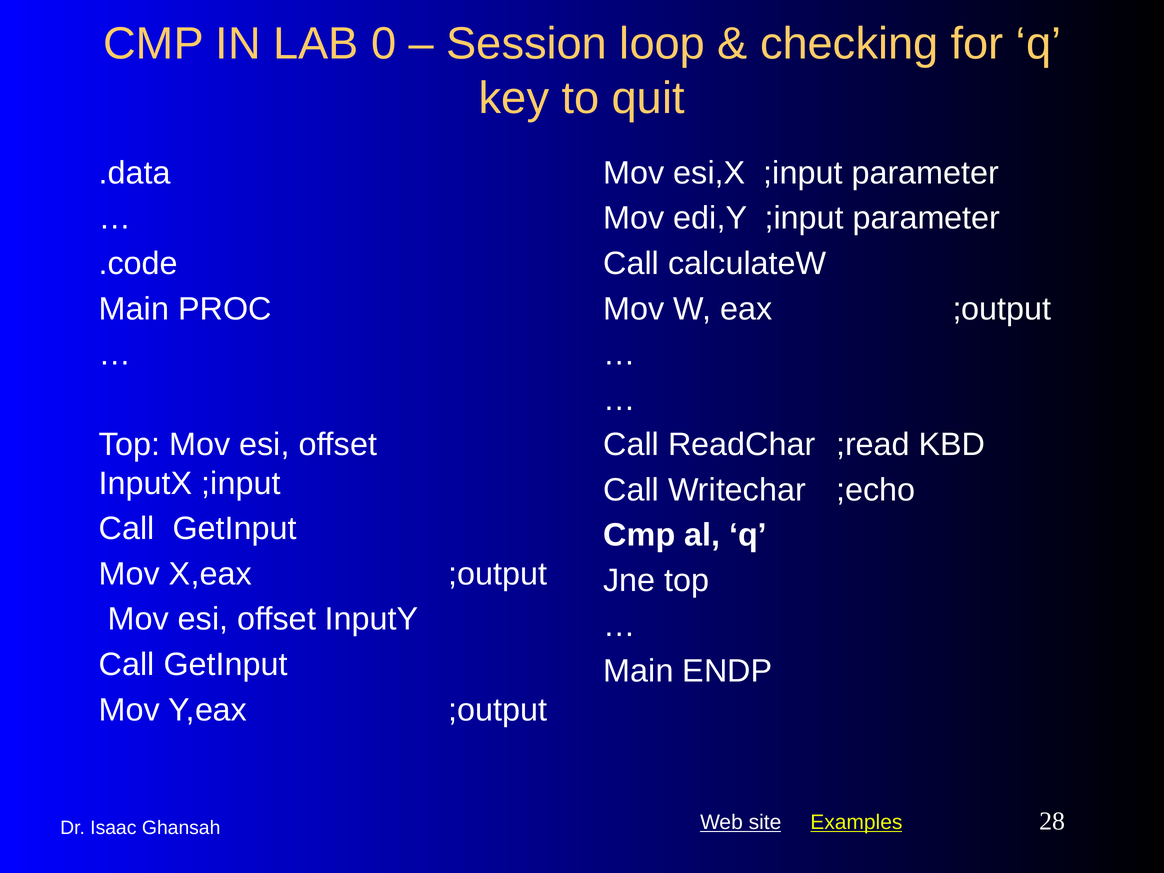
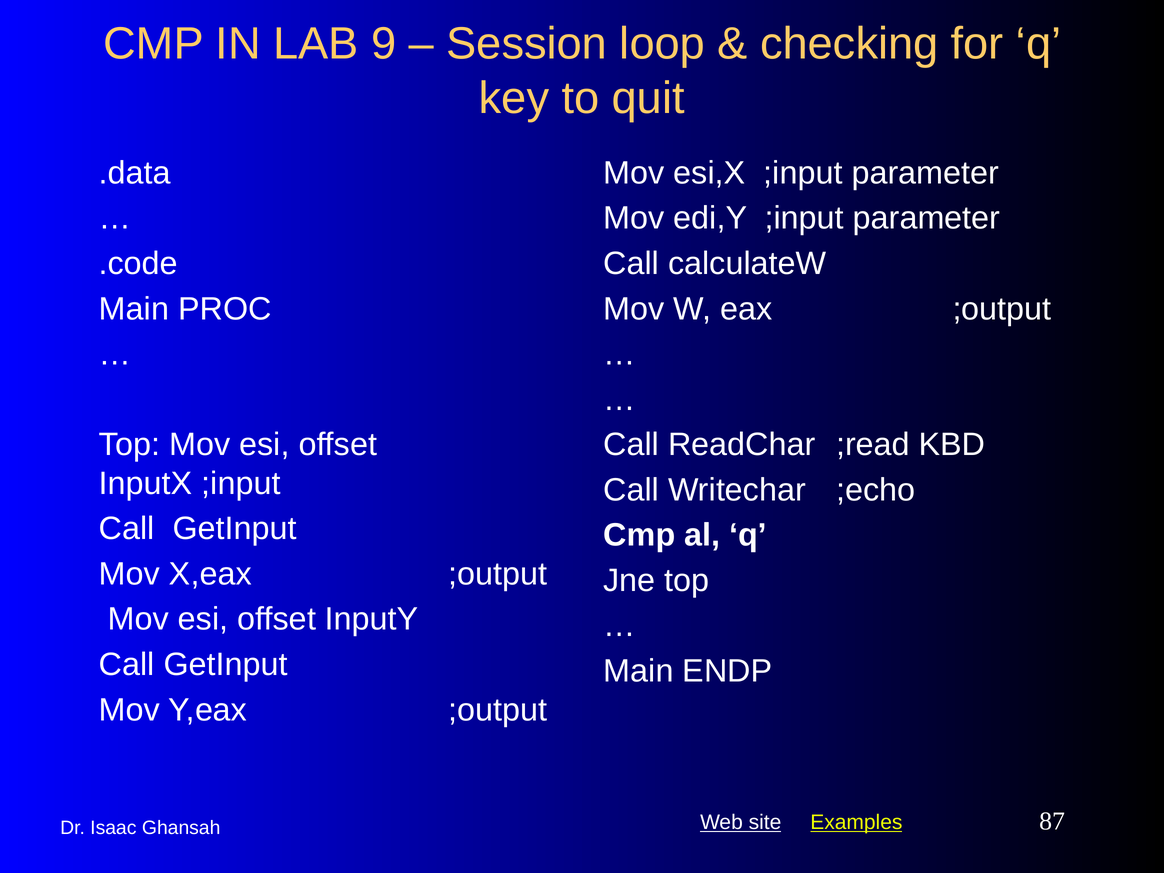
0: 0 -> 9
28: 28 -> 87
